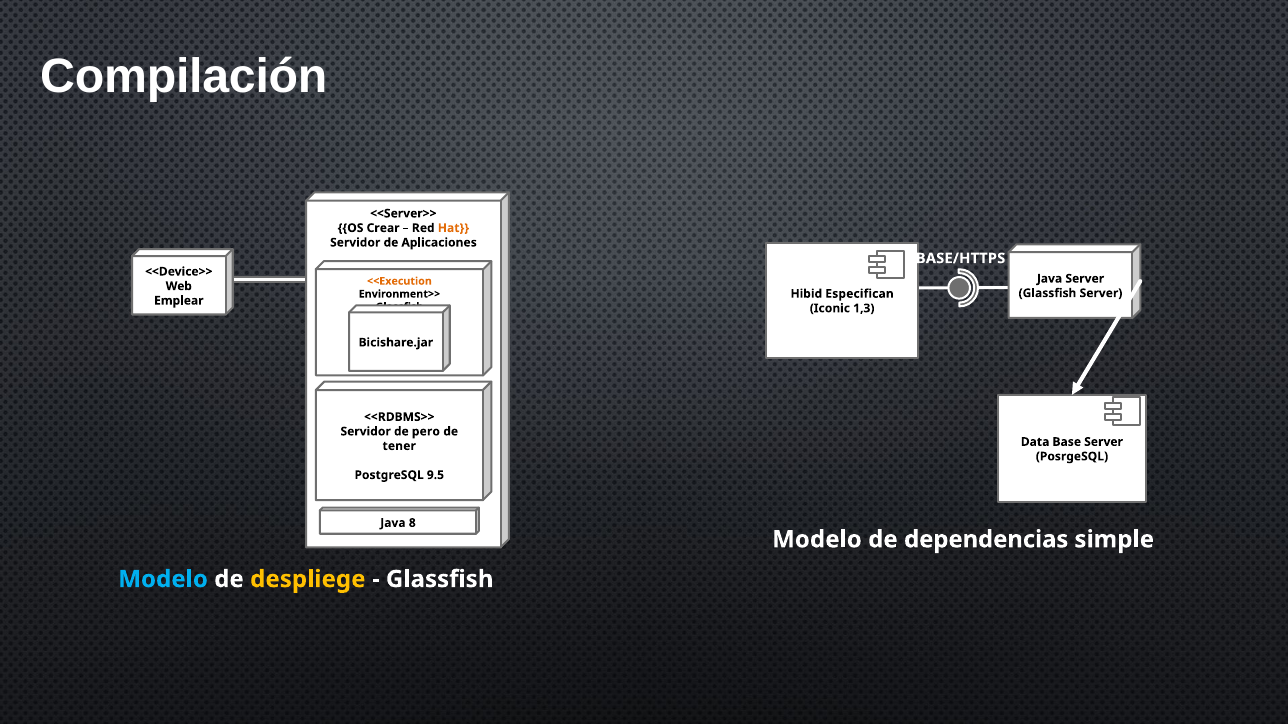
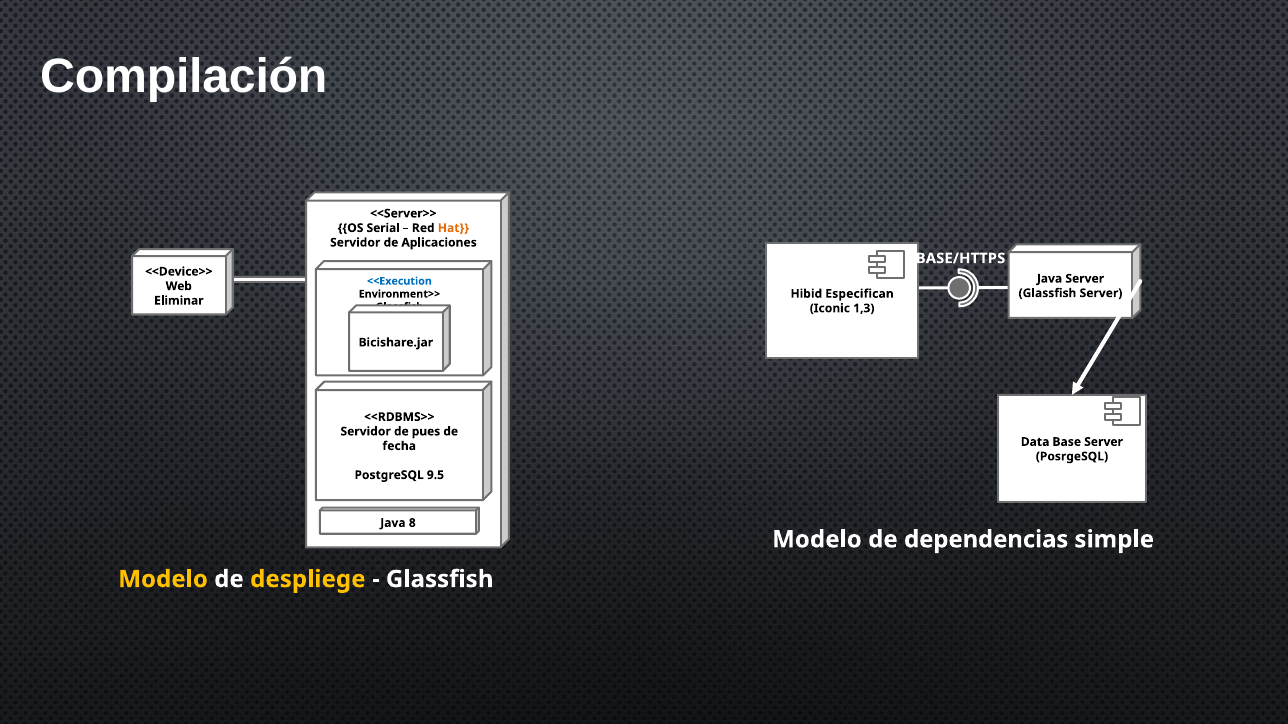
Crear: Crear -> Serial
<<Execution colour: orange -> blue
Emplear: Emplear -> Eliminar
pero: pero -> pues
tener: tener -> fecha
Modelo at (163, 580) colour: light blue -> yellow
